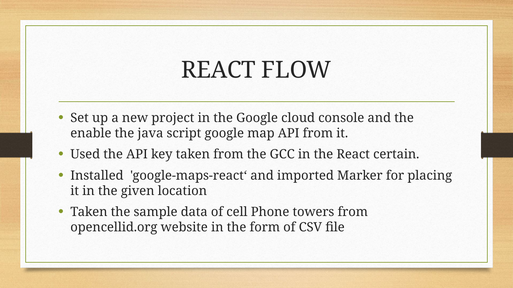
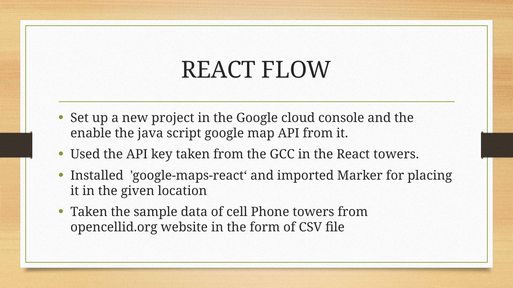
React certain: certain -> towers
